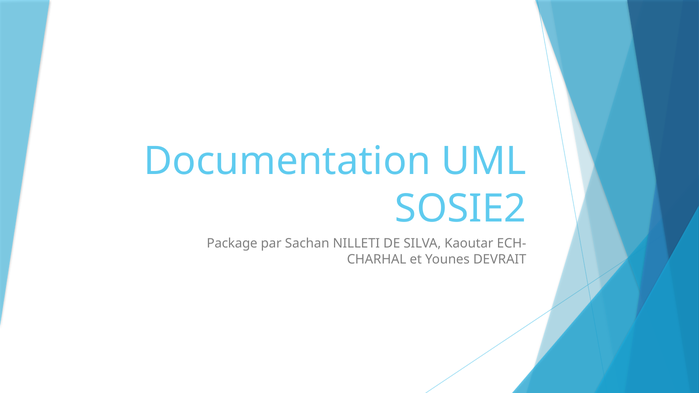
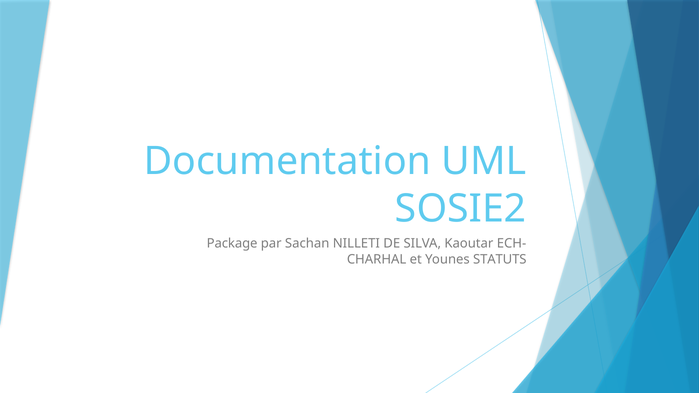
DEVRAIT: DEVRAIT -> STATUTS
